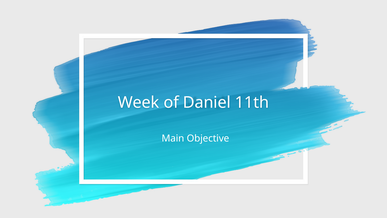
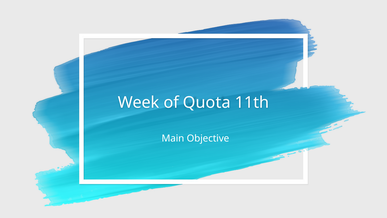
Daniel: Daniel -> Quota
